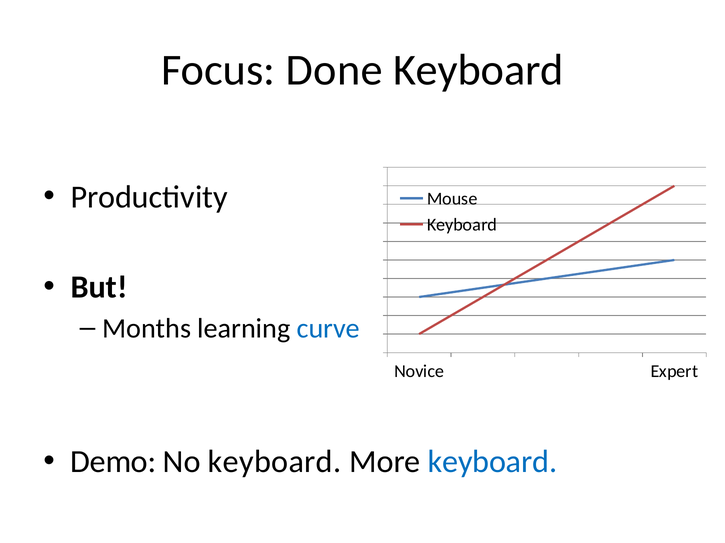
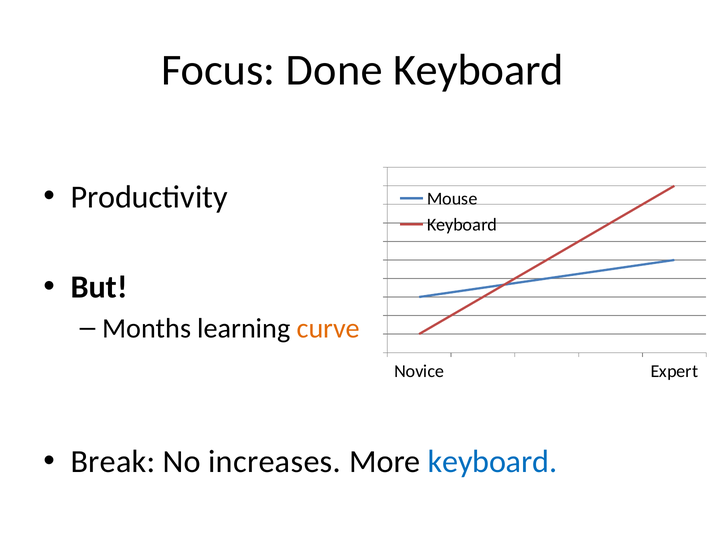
curve colour: blue -> orange
Demo: Demo -> Break
No keyboard: keyboard -> increases
